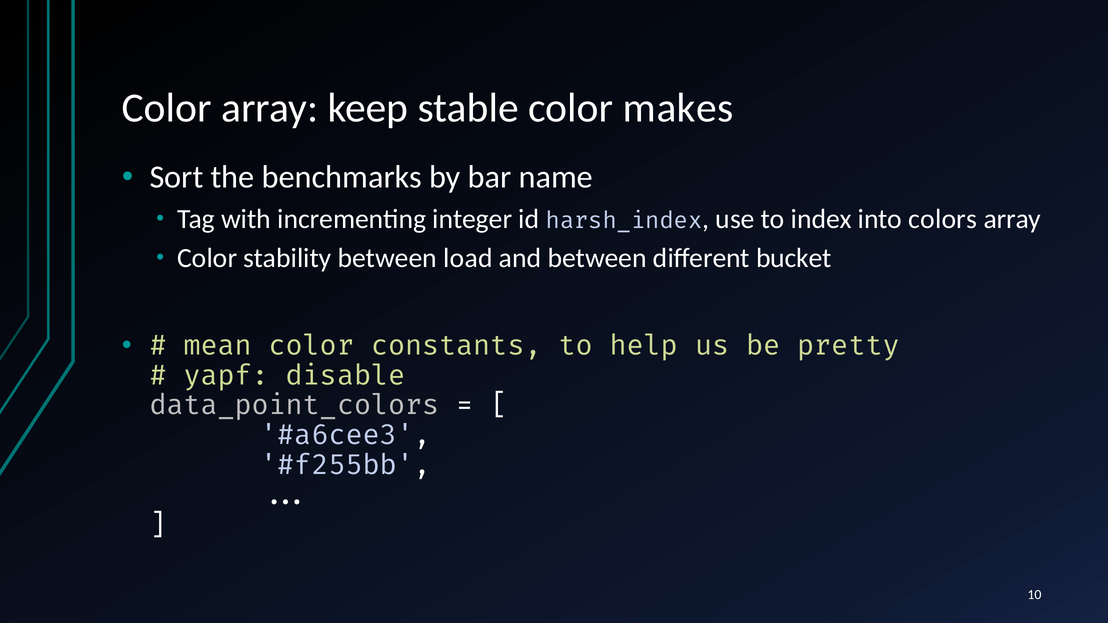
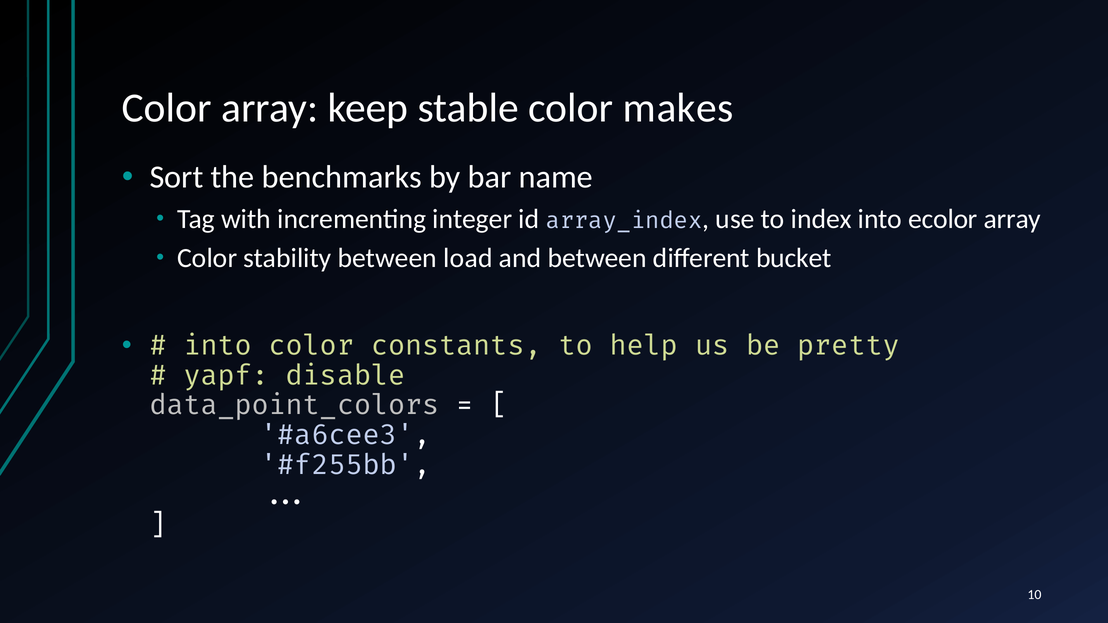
harsh_index: harsh_index -> array_index
colors: colors -> ecolor
mean at (218, 346): mean -> into
